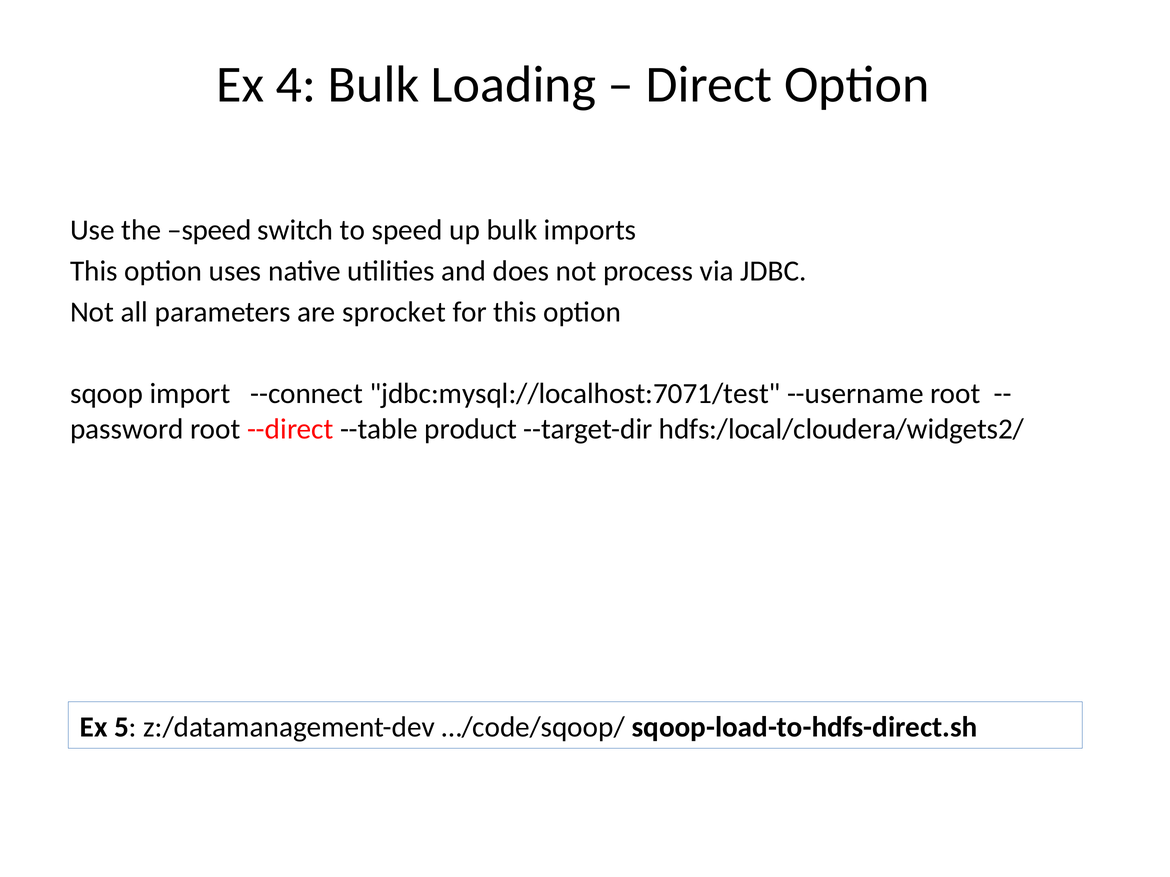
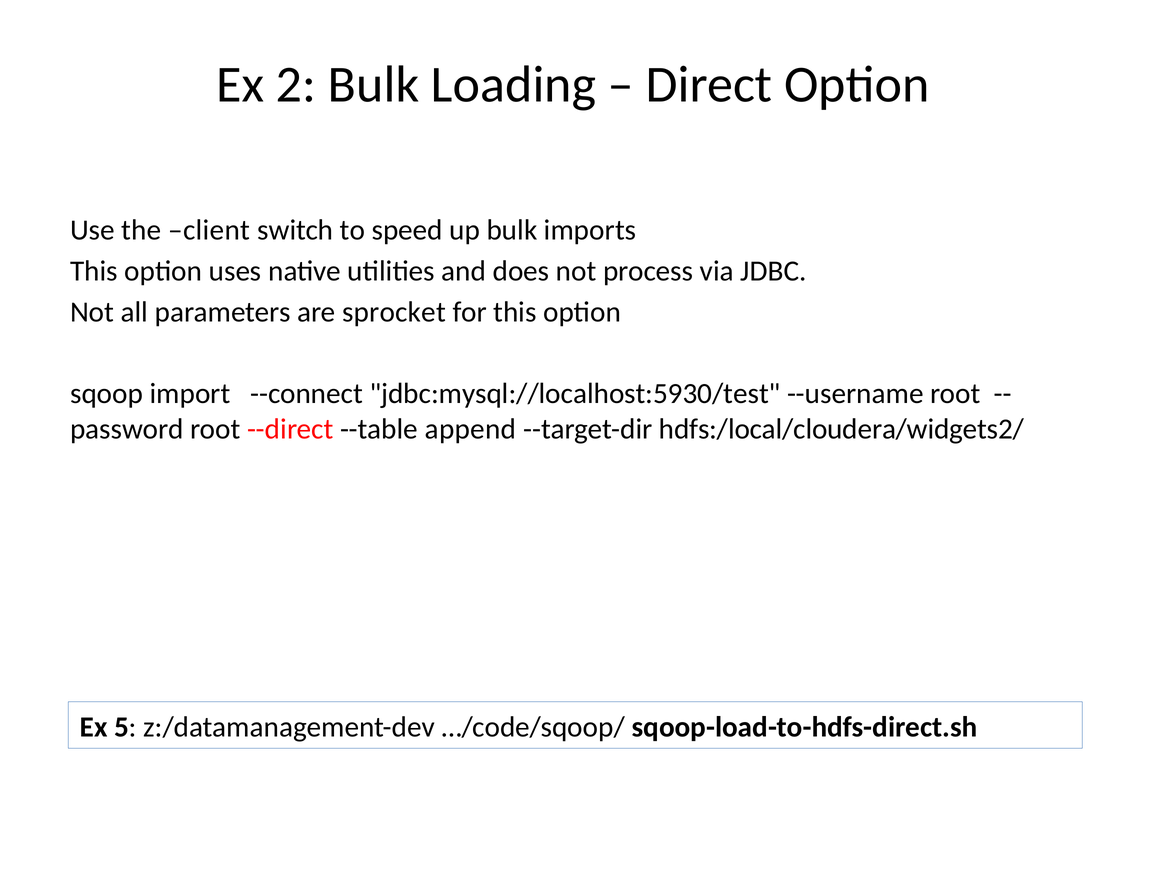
4: 4 -> 2
the speed: speed -> client
jdbc:mysql://localhost:7071/test: jdbc:mysql://localhost:7071/test -> jdbc:mysql://localhost:5930/test
product: product -> append
